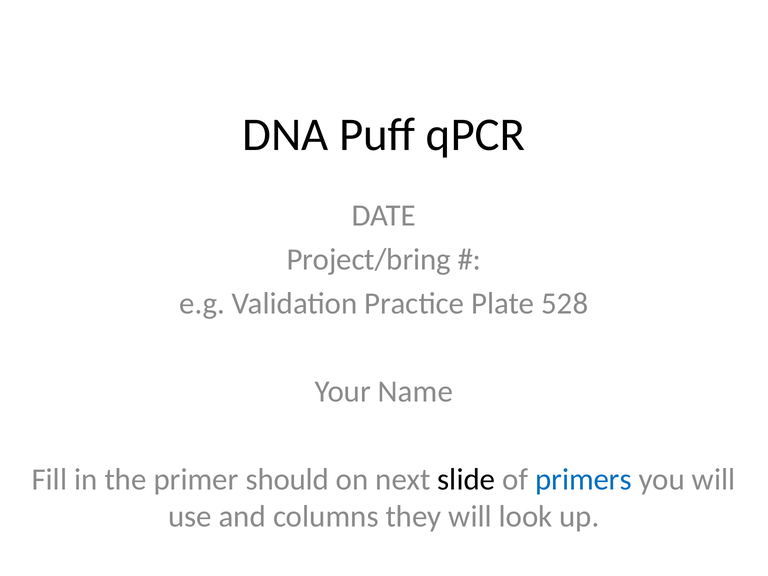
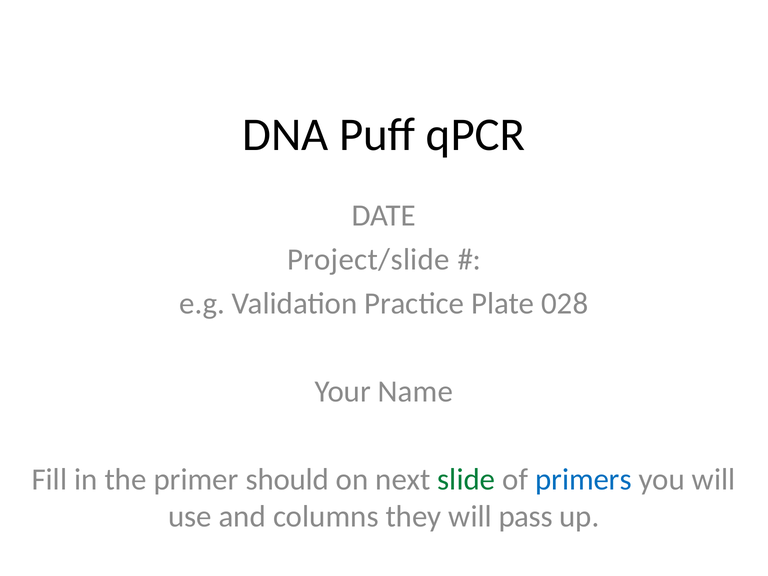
Project/bring: Project/bring -> Project/slide
528: 528 -> 028
slide colour: black -> green
look: look -> pass
